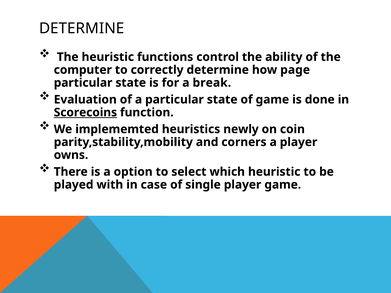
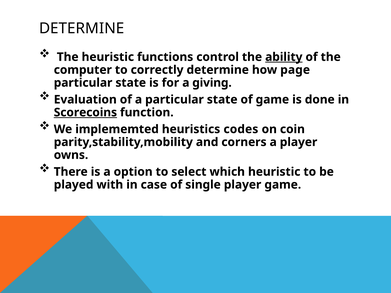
ability underline: none -> present
break: break -> giving
newly: newly -> codes
